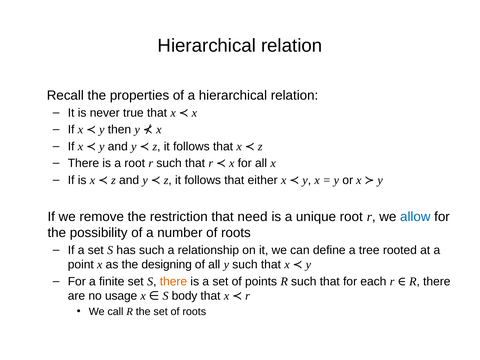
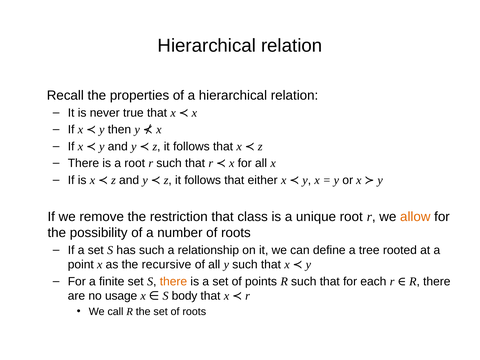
need: need -> class
allow colour: blue -> orange
designing: designing -> recursive
